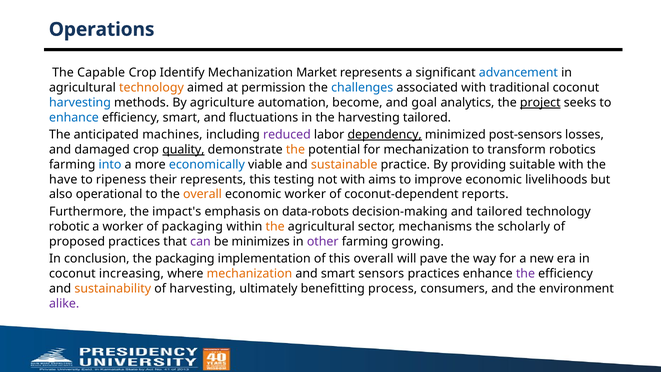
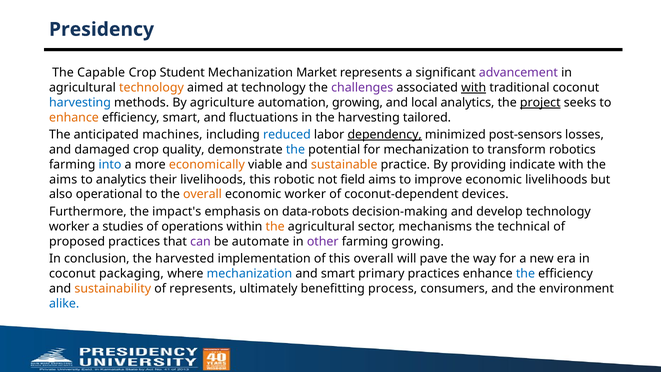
Operations: Operations -> Presidency
Identify: Identify -> Student
advancement colour: blue -> purple
at permission: permission -> technology
challenges colour: blue -> purple
with at (474, 88) underline: none -> present
automation become: become -> growing
goal: goal -> local
enhance at (74, 117) colour: blue -> orange
reduced colour: purple -> blue
quality underline: present -> none
the at (295, 150) colour: orange -> blue
economically colour: blue -> orange
suitable: suitable -> indicate
have at (63, 179): have -> aims
to ripeness: ripeness -> analytics
their represents: represents -> livelihoods
testing: testing -> robotic
not with: with -> field
reports: reports -> devices
and tailored: tailored -> develop
robotic at (69, 226): robotic -> worker
a worker: worker -> studies
of packaging: packaging -> operations
scholarly: scholarly -> technical
minimizes: minimizes -> automate
the packaging: packaging -> harvested
increasing: increasing -> packaging
mechanization at (249, 274) colour: orange -> blue
sensors: sensors -> primary
the at (525, 274) colour: purple -> blue
of harvesting: harvesting -> represents
alike colour: purple -> blue
